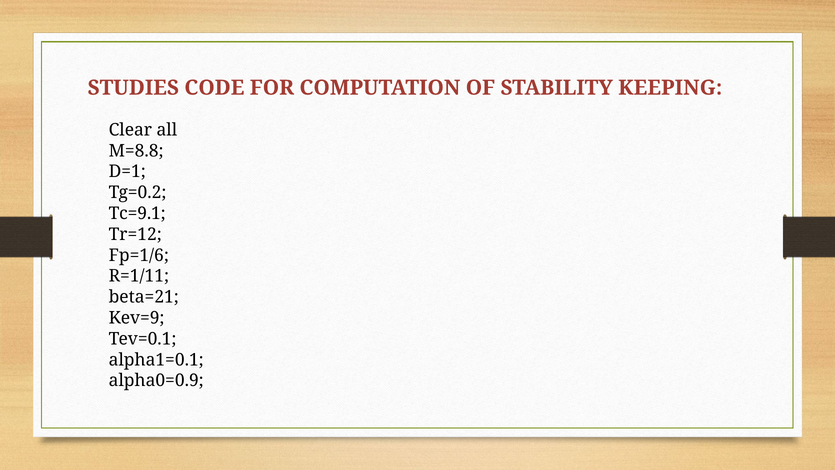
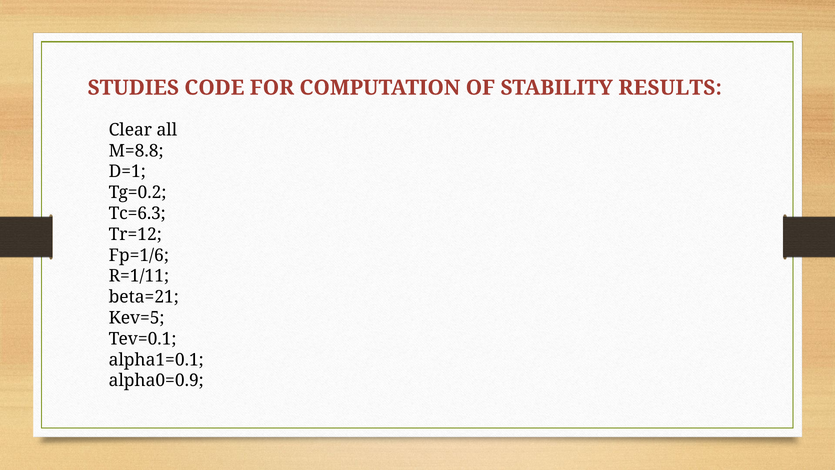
KEEPING: KEEPING -> RESULTS
Tc=9.1: Tc=9.1 -> Tc=6.3
Kev=9: Kev=9 -> Kev=5
